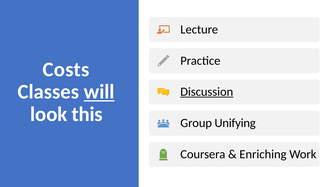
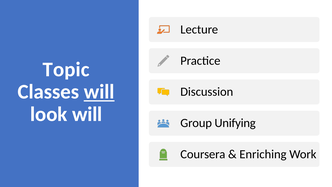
Costs: Costs -> Topic
Discussion underline: present -> none
look this: this -> will
